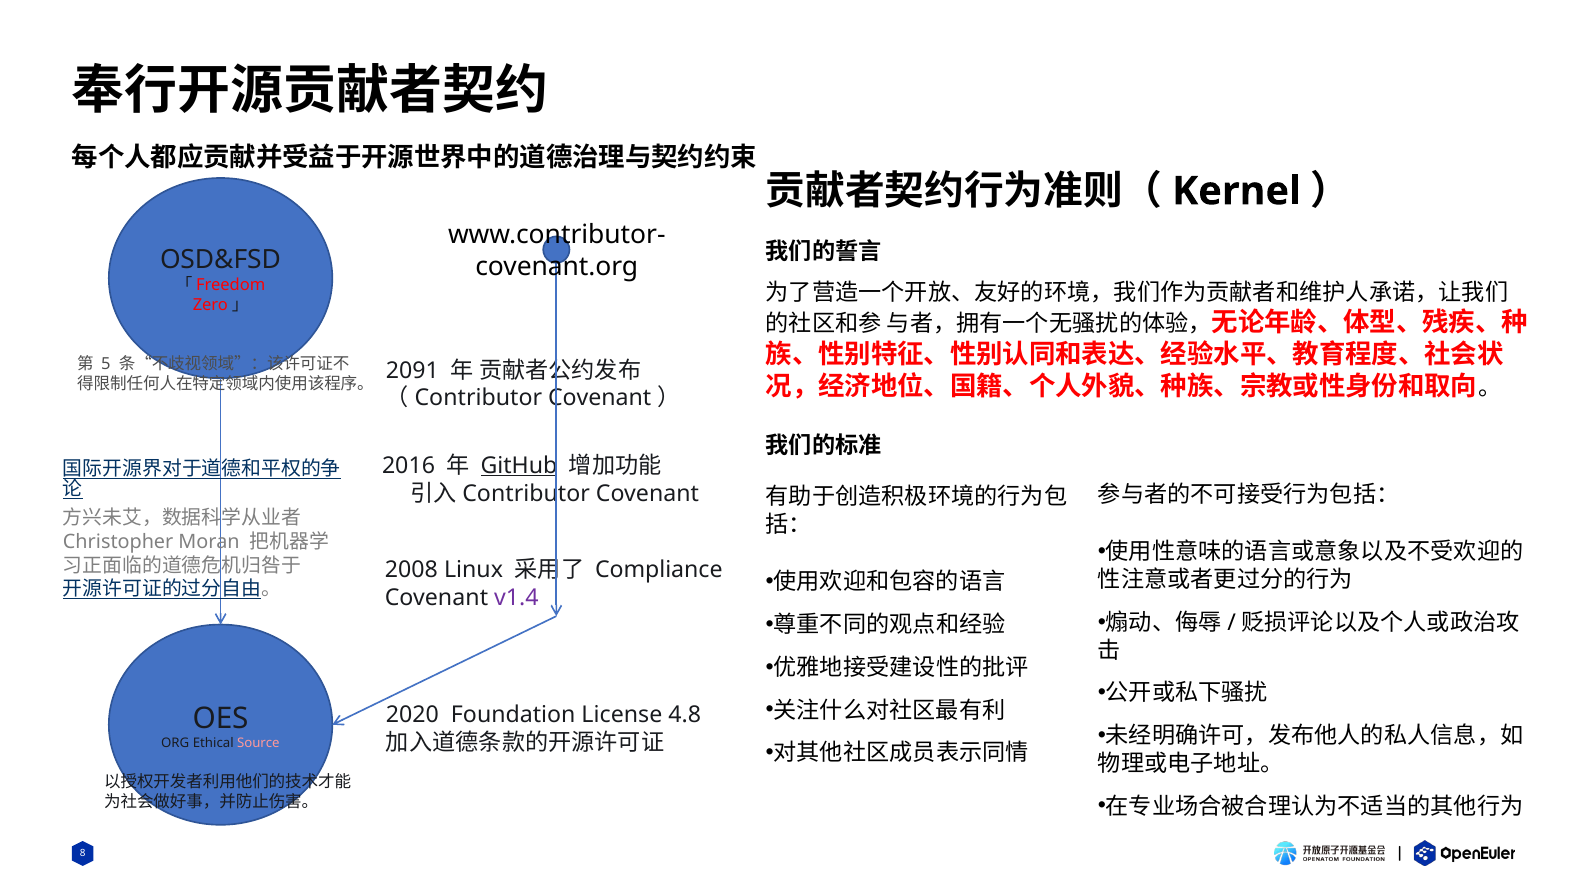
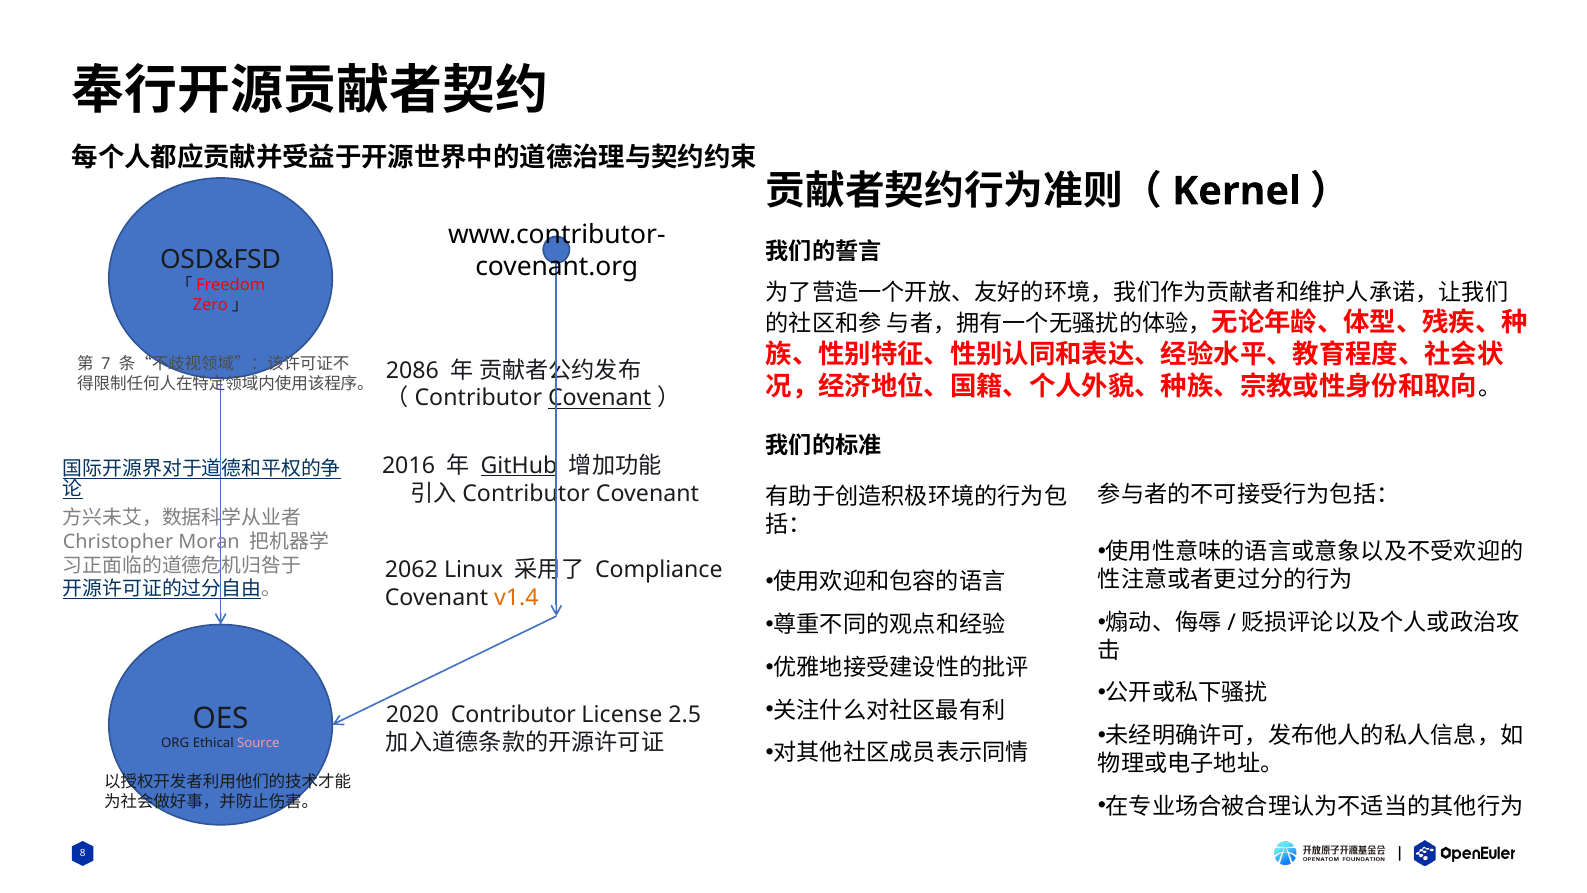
5: 5 -> 7
2091: 2091 -> 2086
Covenant at (600, 398) underline: none -> present
2008: 2008 -> 2062
v1.4 colour: purple -> orange
Foundation: Foundation -> Contributor
4.8: 4.8 -> 2.5
